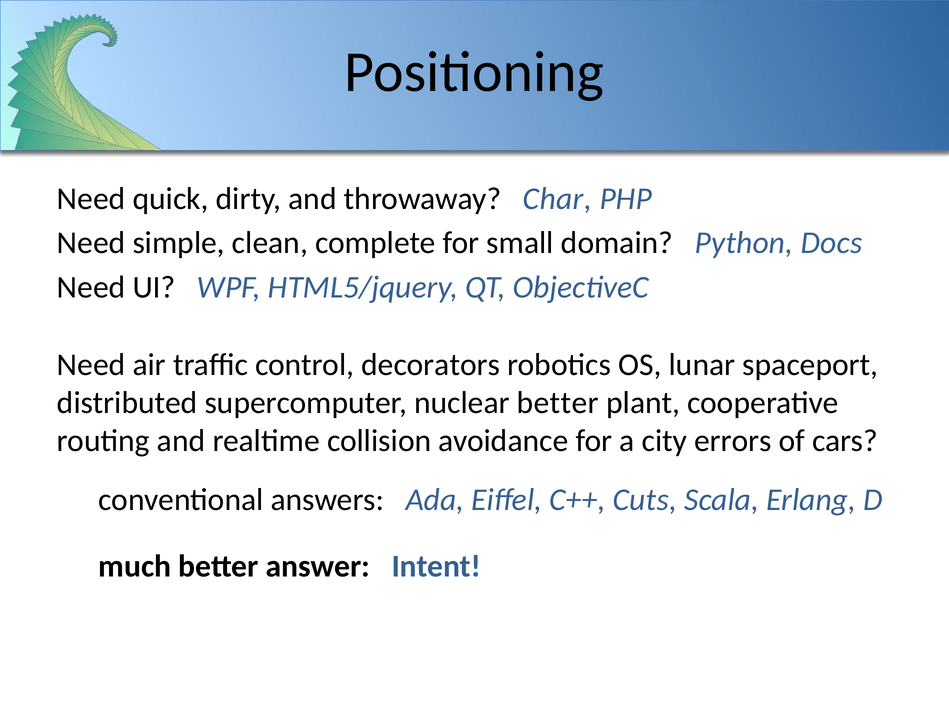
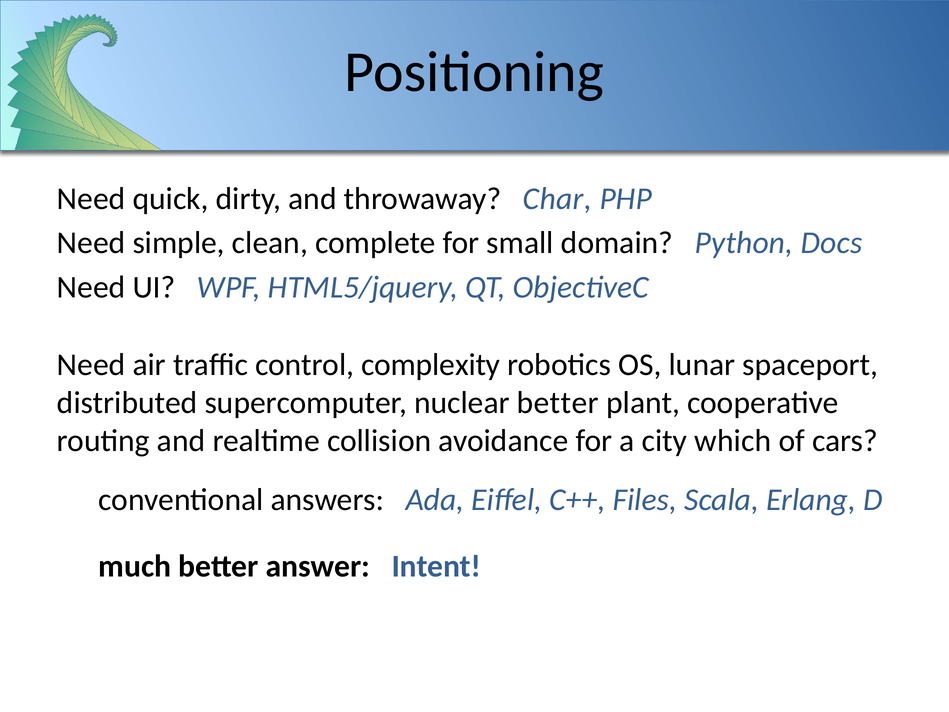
decorators: decorators -> complexity
errors: errors -> which
Cuts: Cuts -> Files
